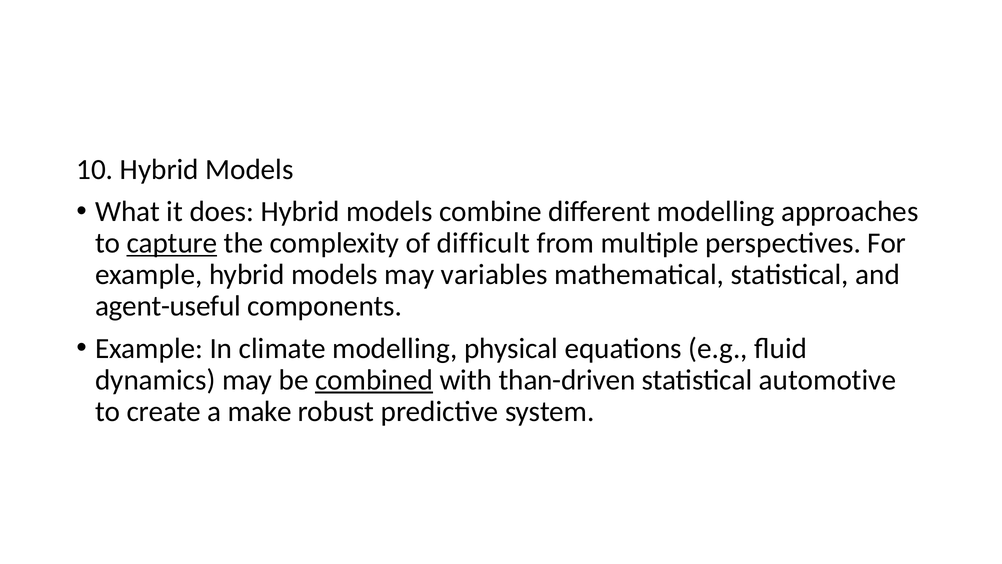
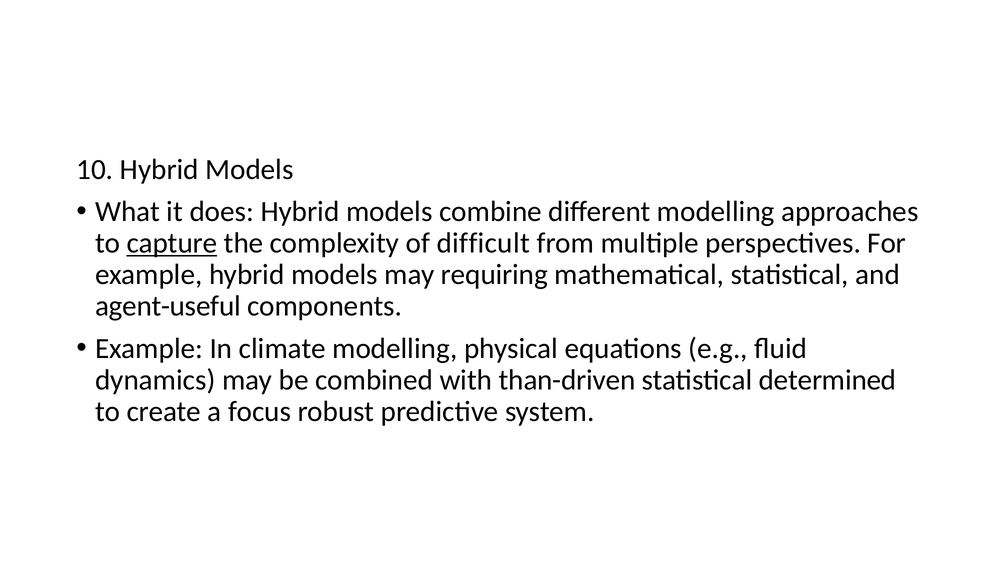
variables: variables -> requiring
combined underline: present -> none
automotive: automotive -> determined
make: make -> focus
